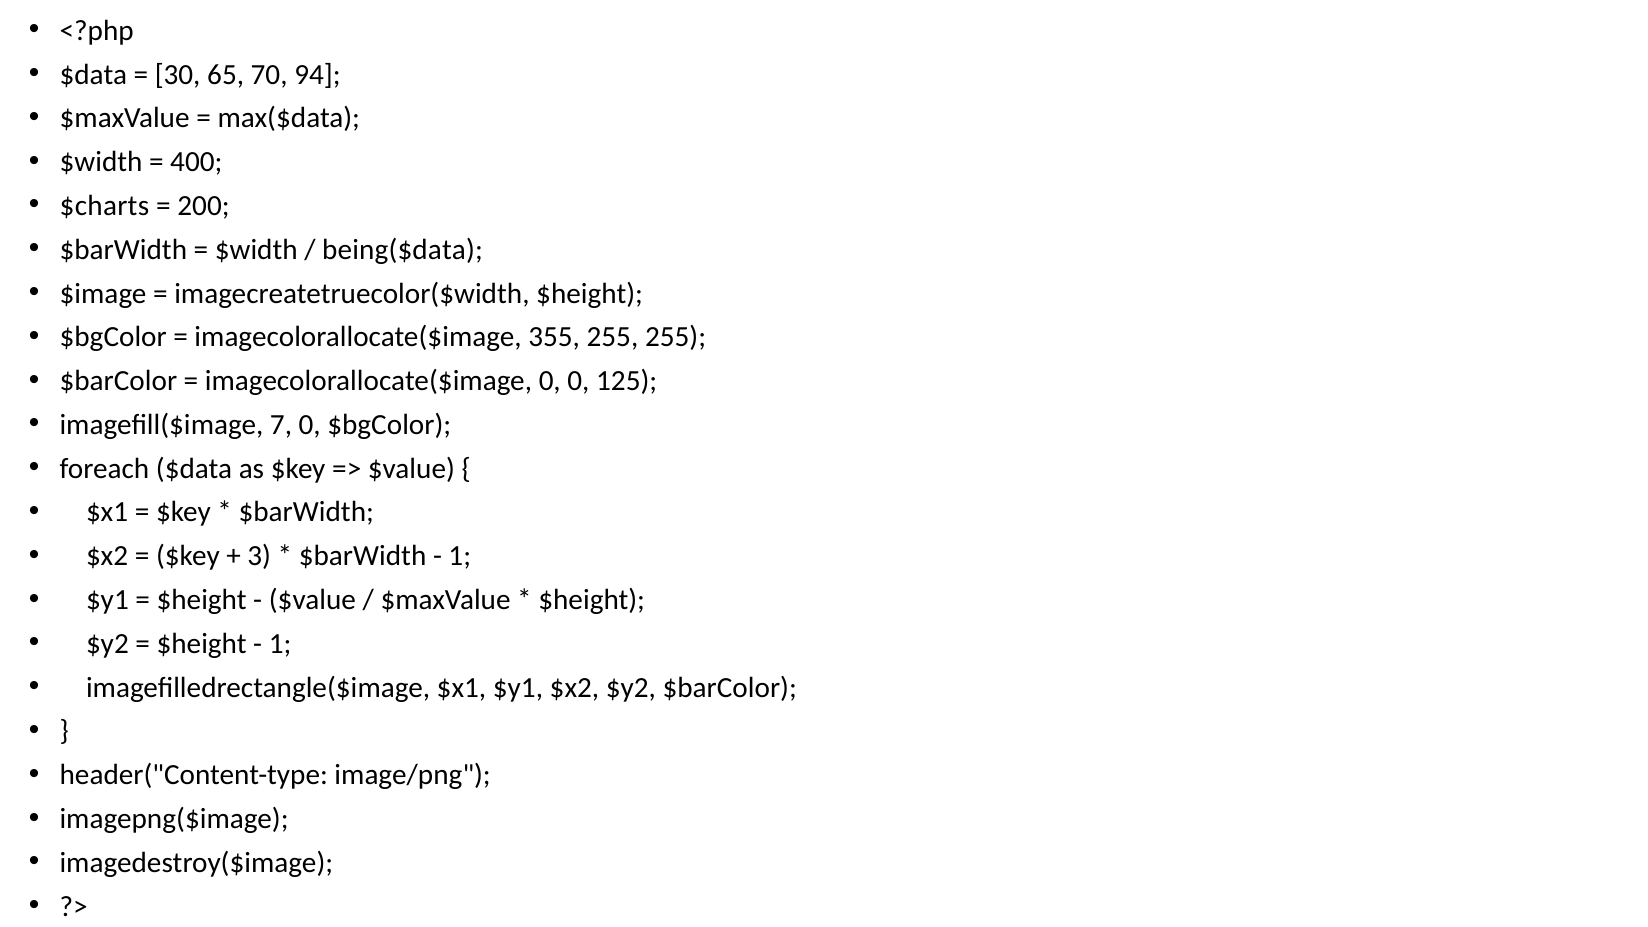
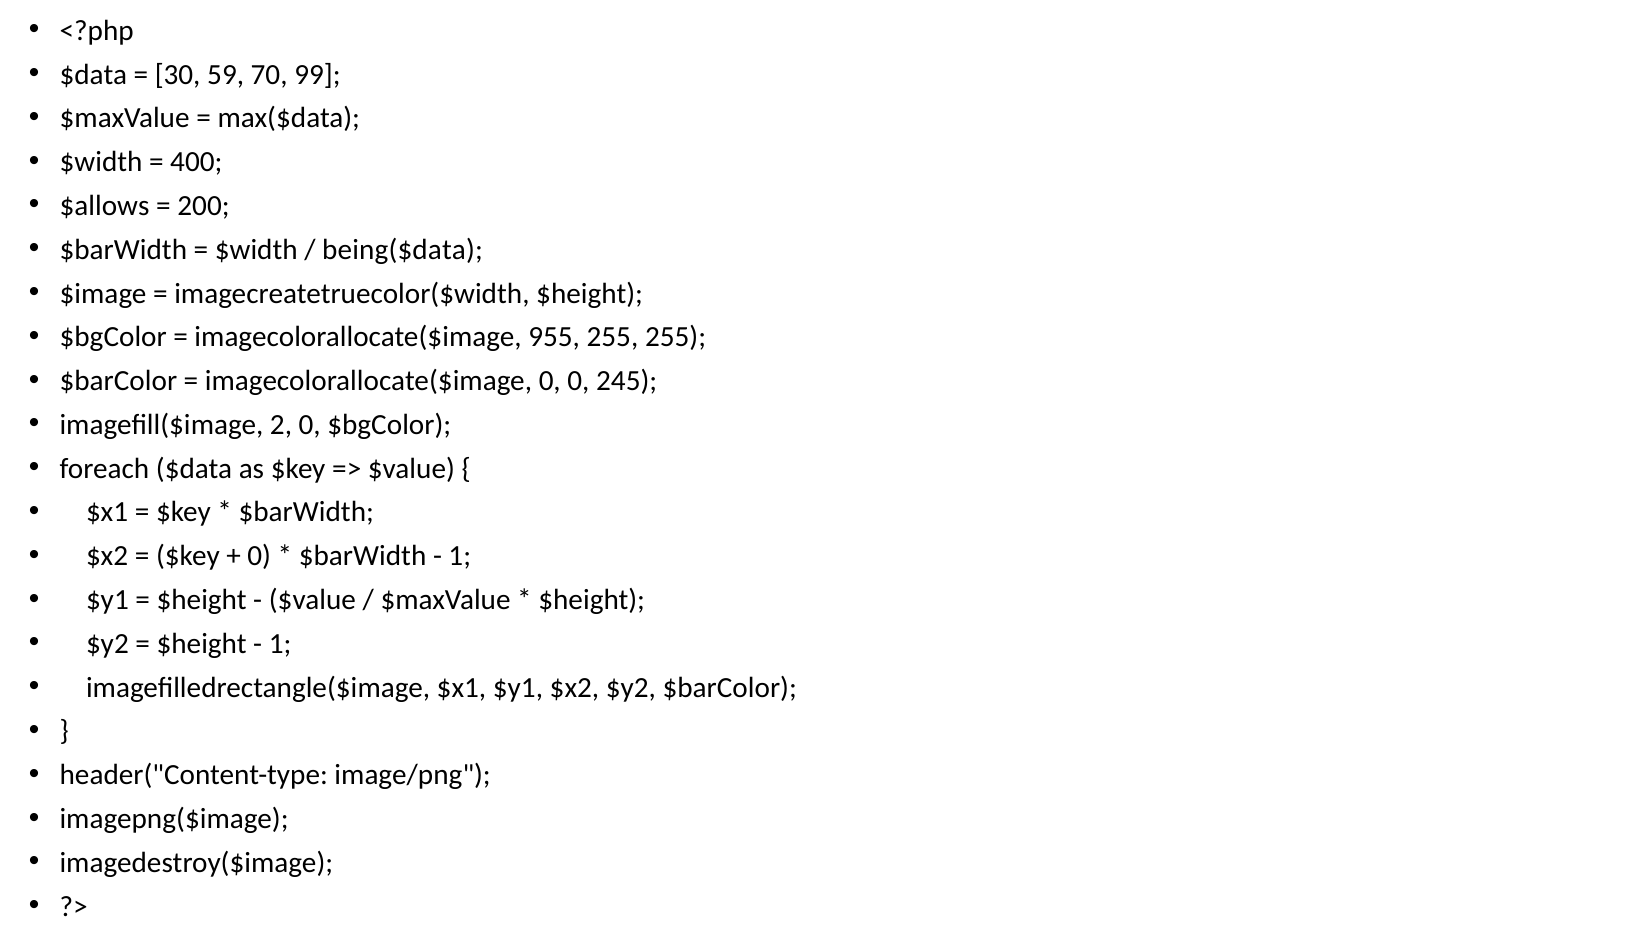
65: 65 -> 59
94: 94 -> 99
$charts: $charts -> $allows
355: 355 -> 955
125: 125 -> 245
7: 7 -> 2
3 at (259, 556): 3 -> 0
